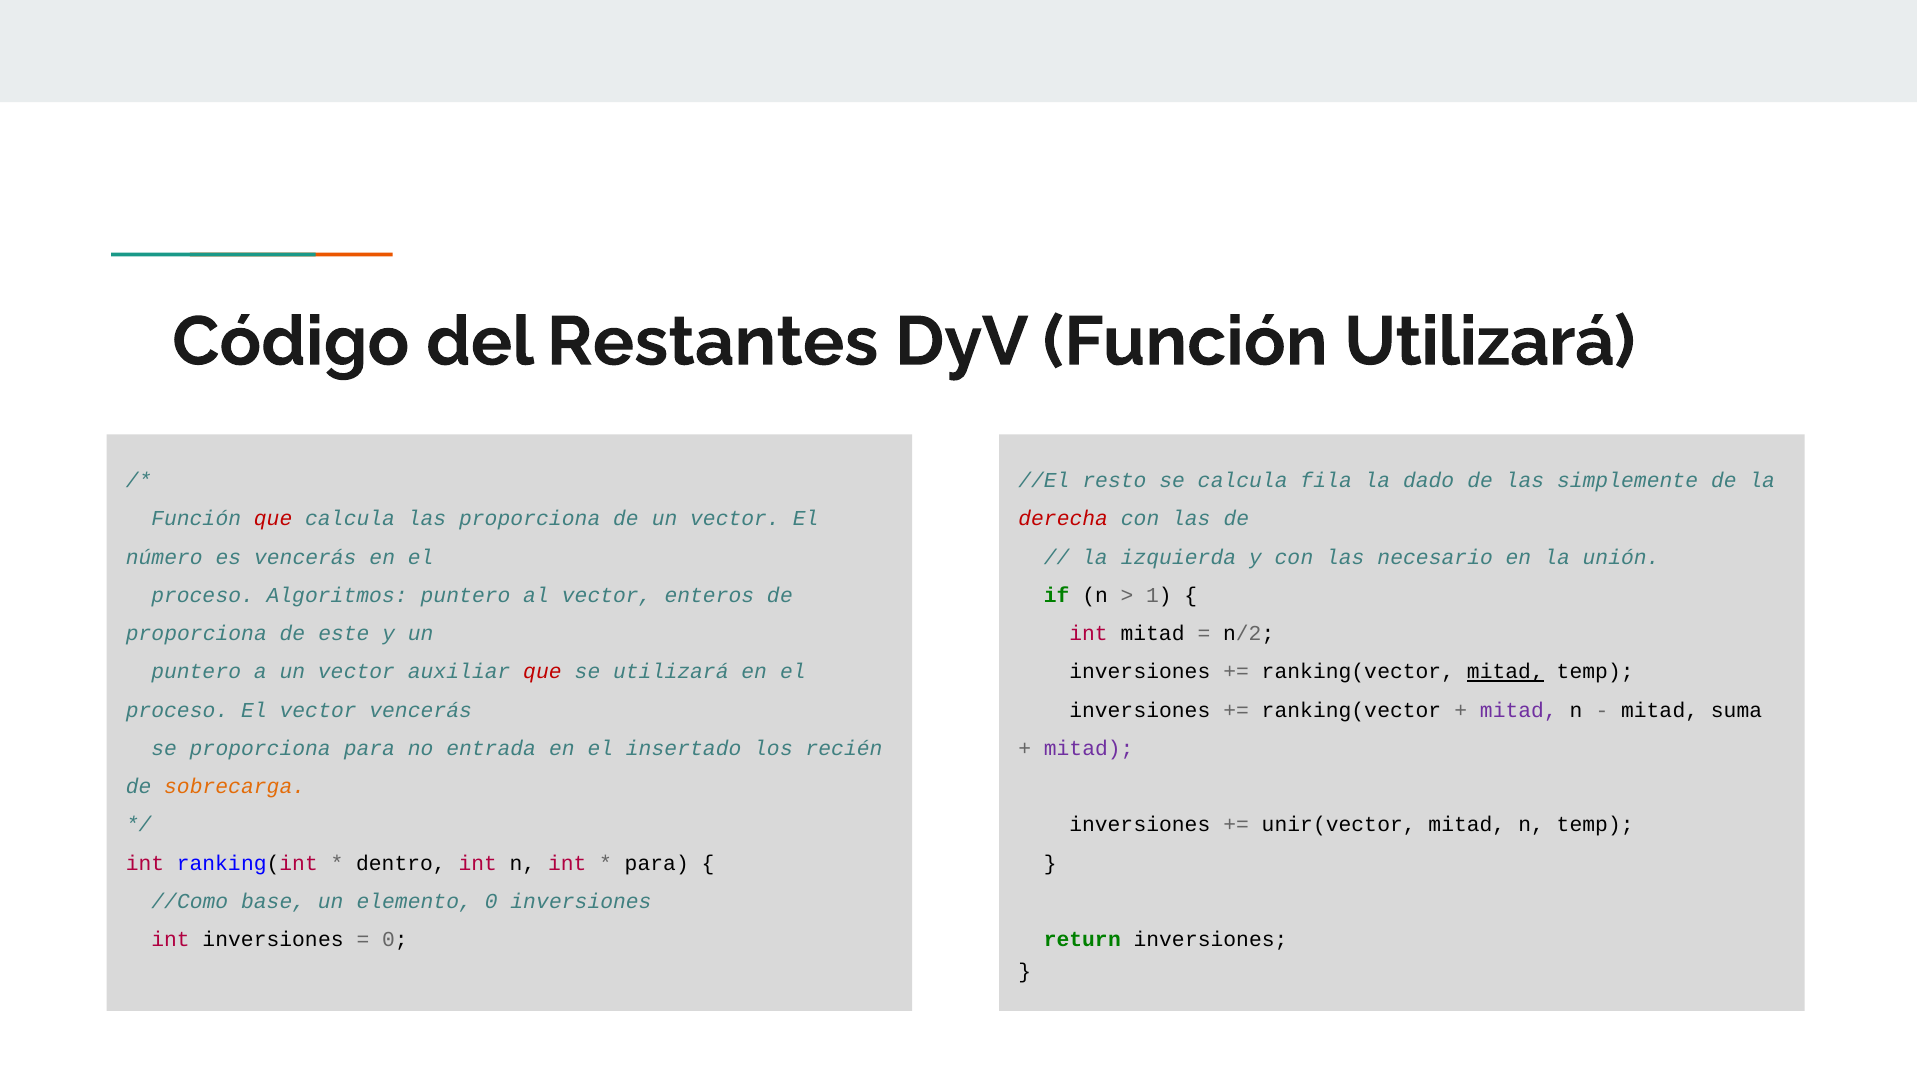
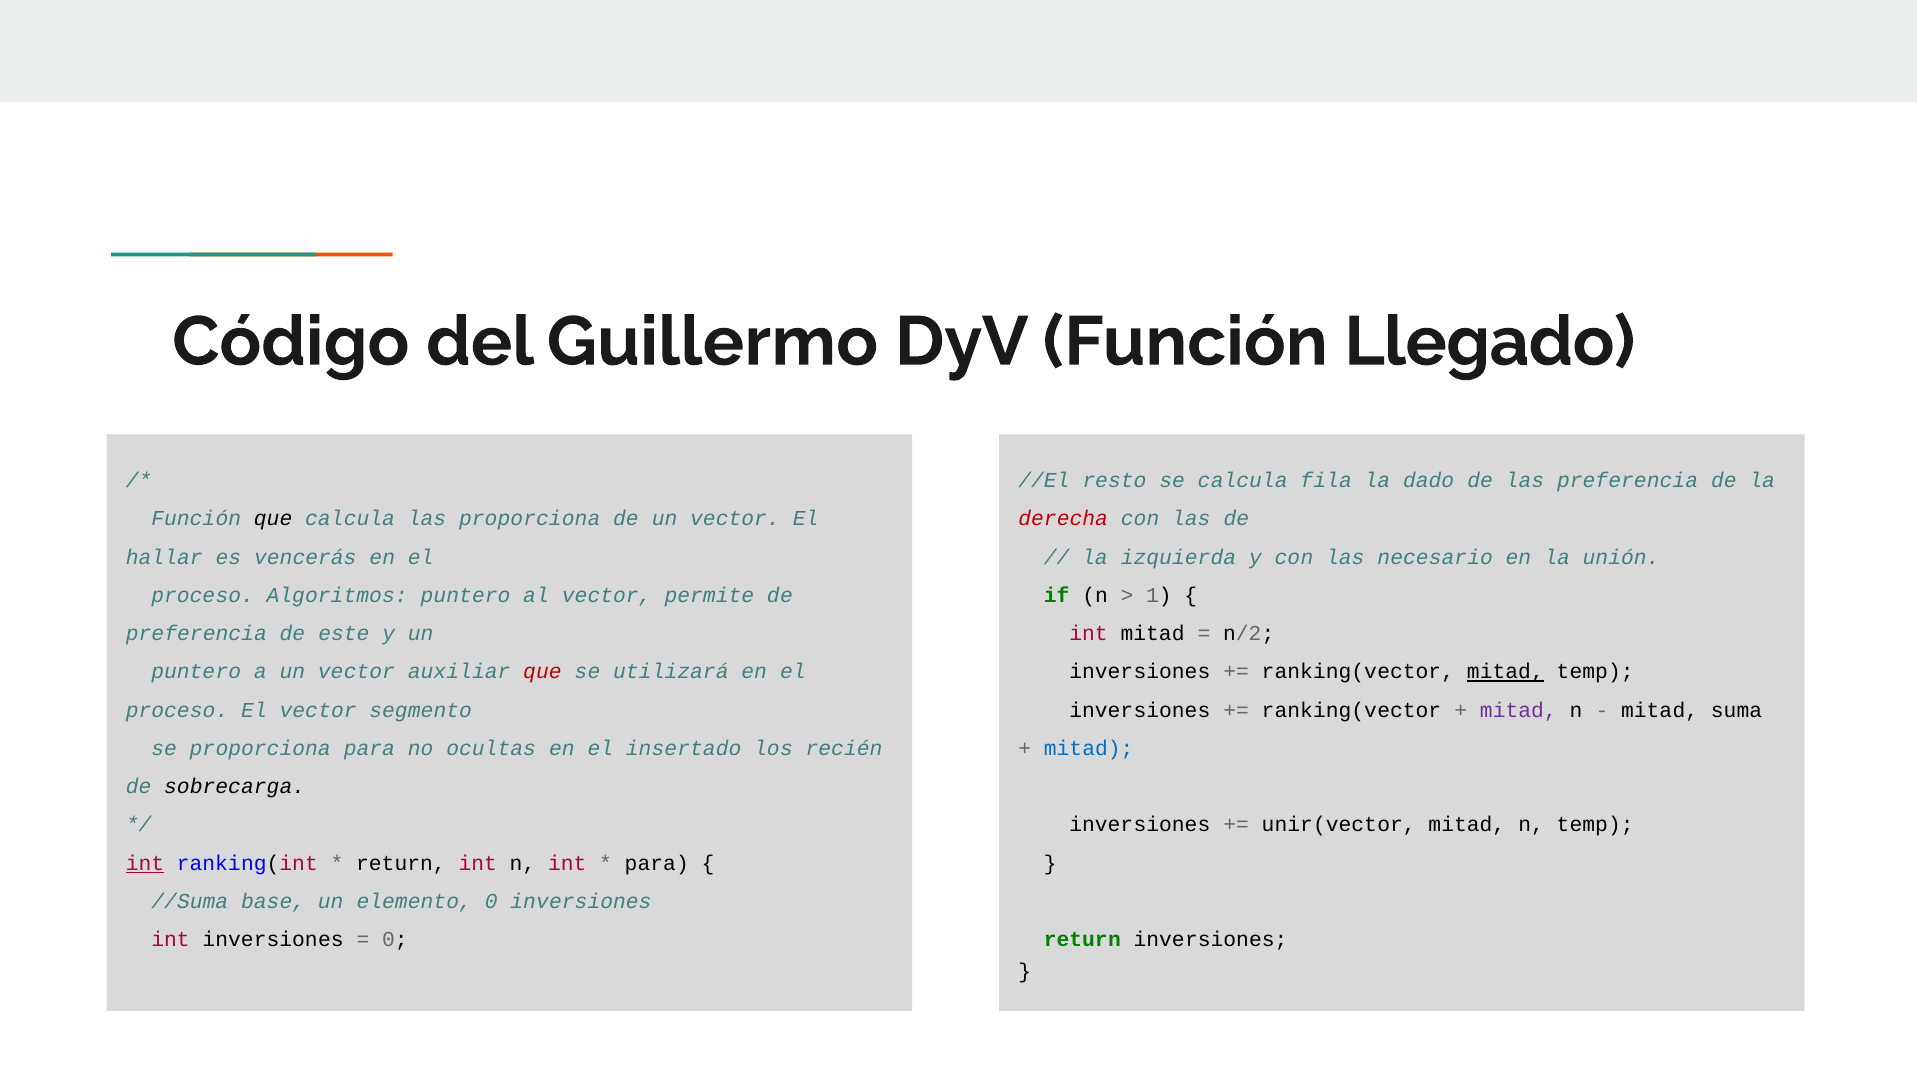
Restantes: Restantes -> Guillermo
Función Utilizará: Utilizará -> Llegado
las simplemente: simplemente -> preferencia
que at (273, 519) colour: red -> black
número: número -> hallar
enteros: enteros -> permite
proporciona at (196, 634): proporciona -> preferencia
vector vencerás: vencerás -> segmento
entrada: entrada -> ocultas
mitad at (1089, 749) colour: purple -> blue
sobrecarga colour: orange -> black
int at (145, 863) underline: none -> present
dentro at (401, 863): dentro -> return
//Como: //Como -> //Suma
